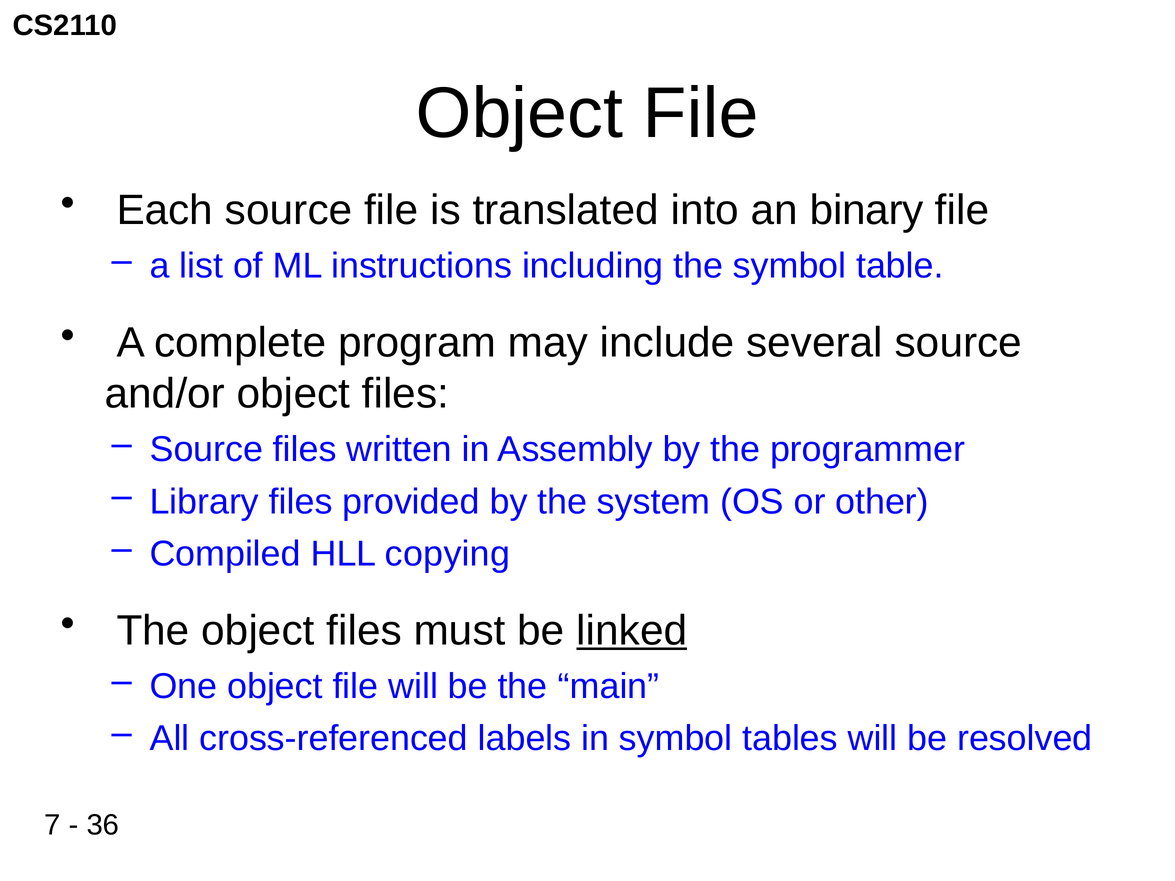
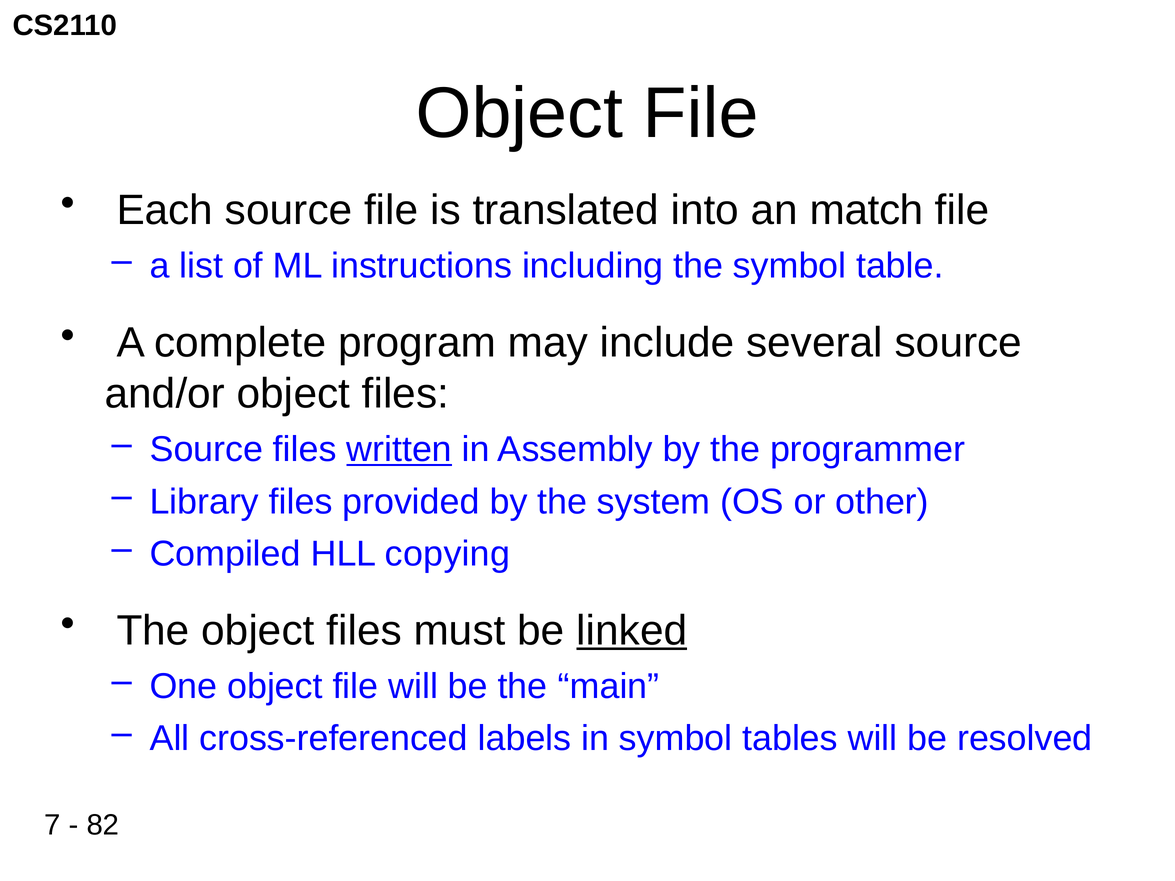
binary: binary -> match
written underline: none -> present
36: 36 -> 82
